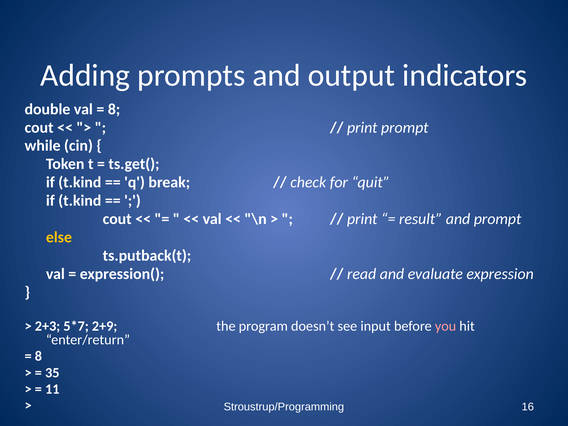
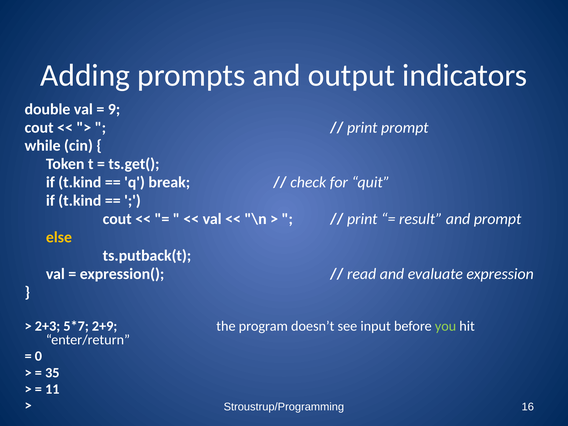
8 at (114, 109): 8 -> 9
you colour: pink -> light green
8 at (38, 356): 8 -> 0
